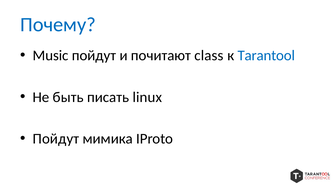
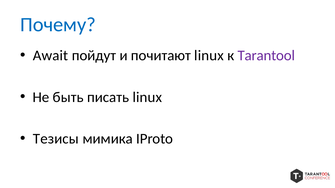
Music: Music -> Await
почитают class: class -> linux
Tarantool colour: blue -> purple
Пойдут at (56, 139): Пойдут -> Тезисы
